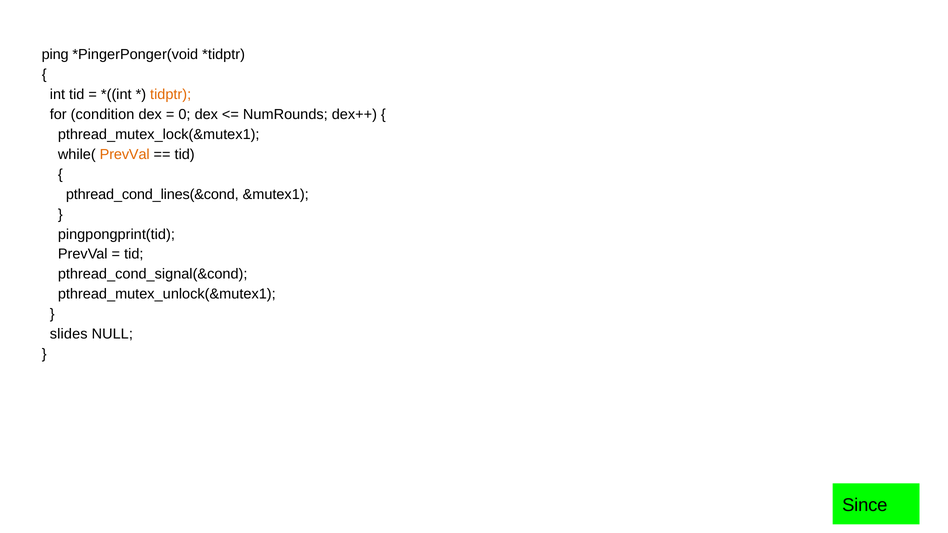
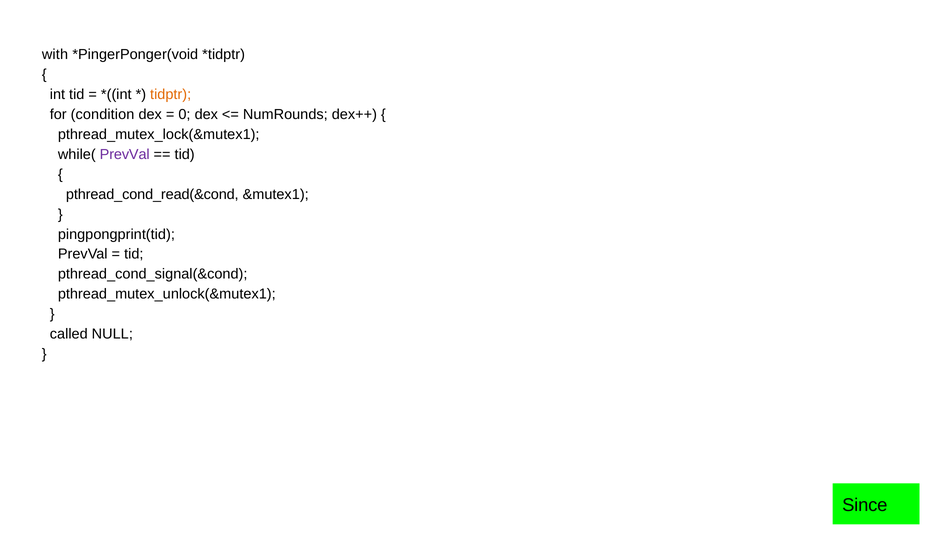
ping: ping -> with
PrevVal at (125, 154) colour: orange -> purple
pthread_cond_lines(&cond: pthread_cond_lines(&cond -> pthread_cond_read(&cond
slides: slides -> called
